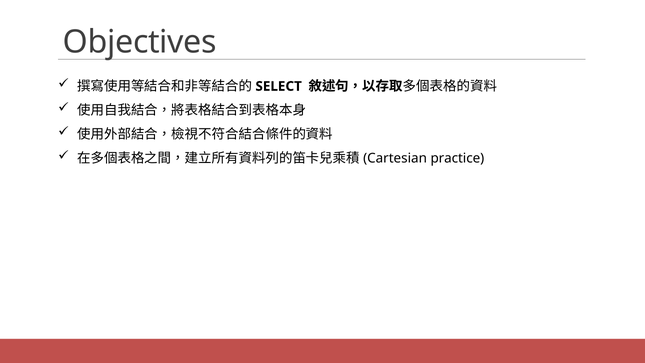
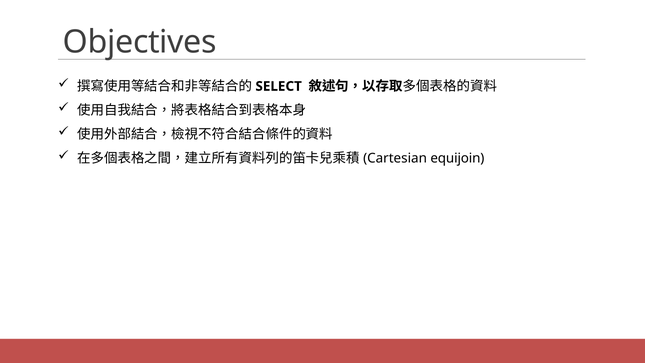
practice: practice -> equijoin
